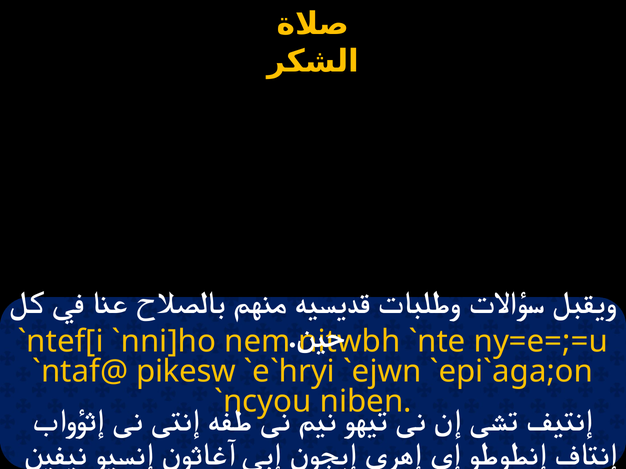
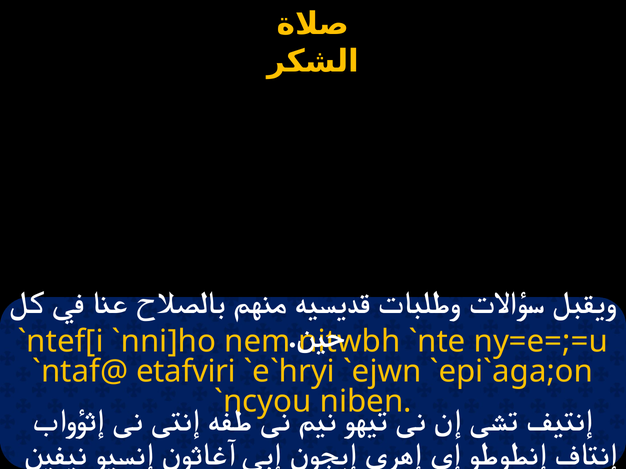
pikesw: pikesw -> etafviri
